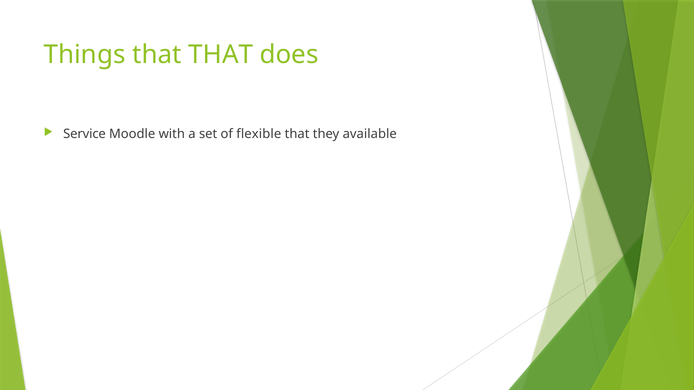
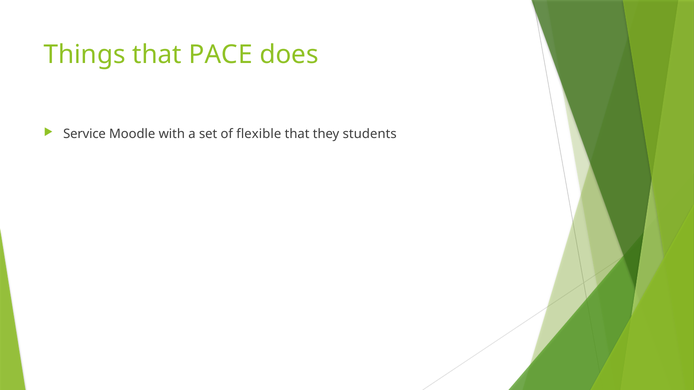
that THAT: THAT -> PACE
available: available -> students
